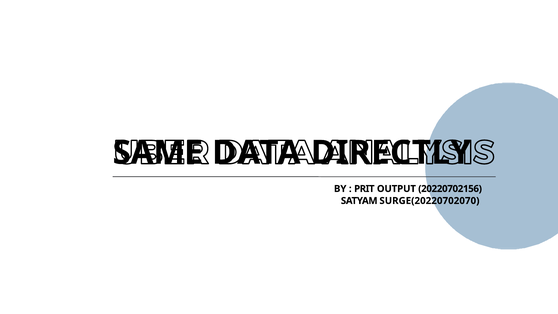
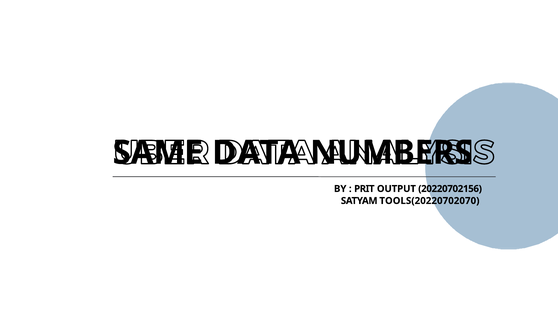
DIRECTLY: DIRECTLY -> NUMBERS
SURGE(20220702070: SURGE(20220702070 -> TOOLS(20220702070
